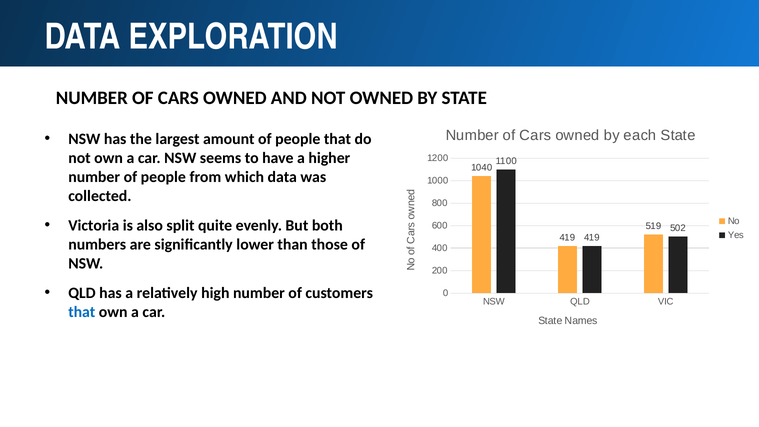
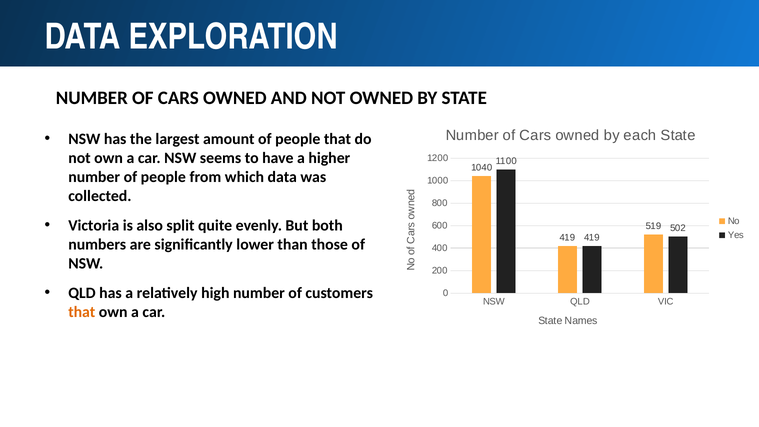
that at (82, 312) colour: blue -> orange
